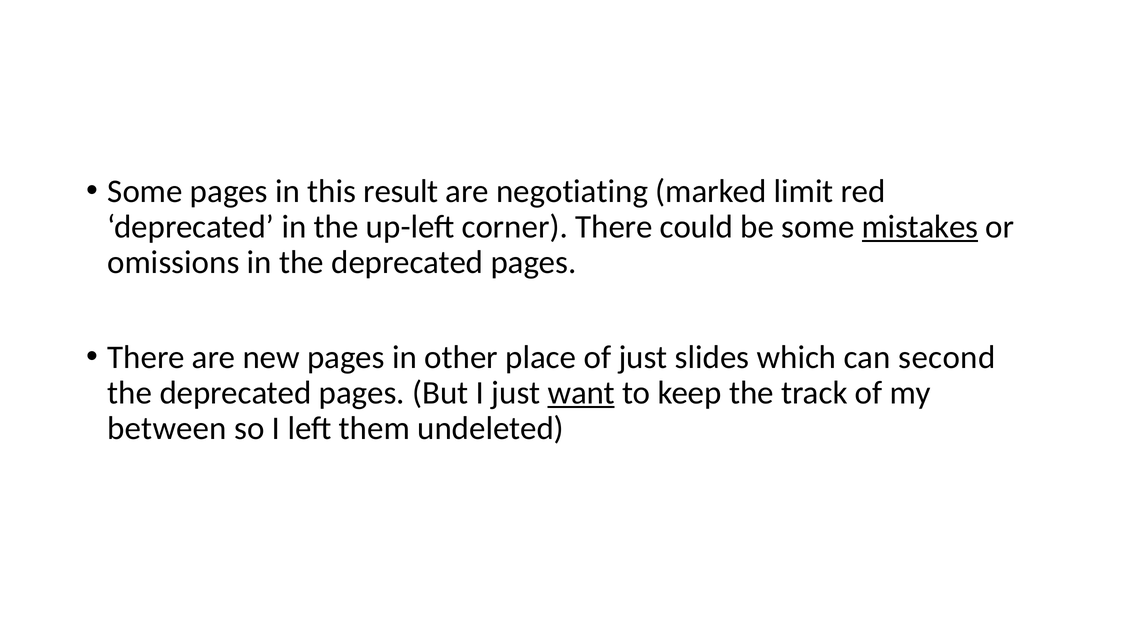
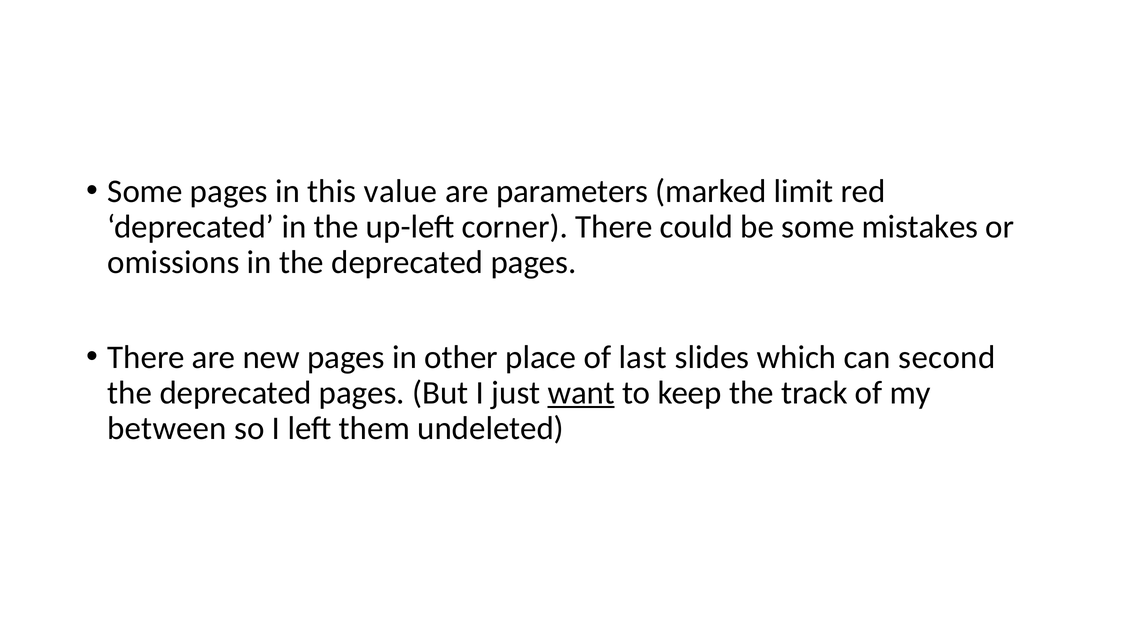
result: result -> value
negotiating: negotiating -> parameters
mistakes underline: present -> none
of just: just -> last
